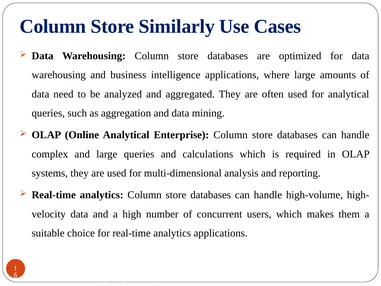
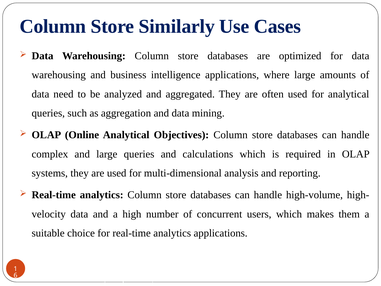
Enterprise: Enterprise -> Objectives
